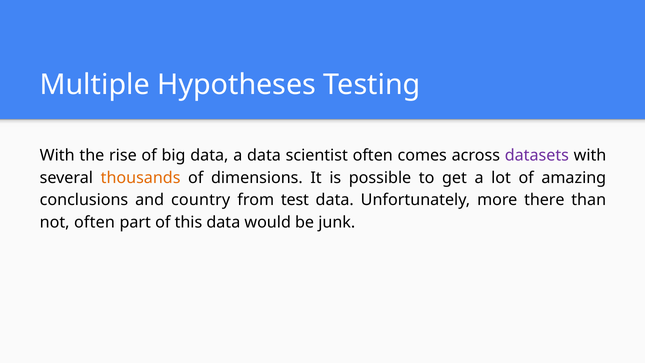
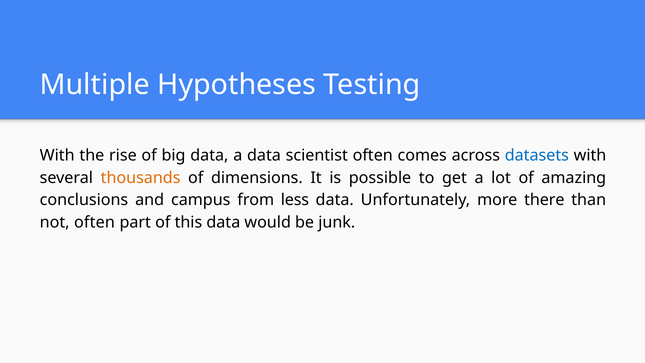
datasets colour: purple -> blue
country: country -> campus
test: test -> less
